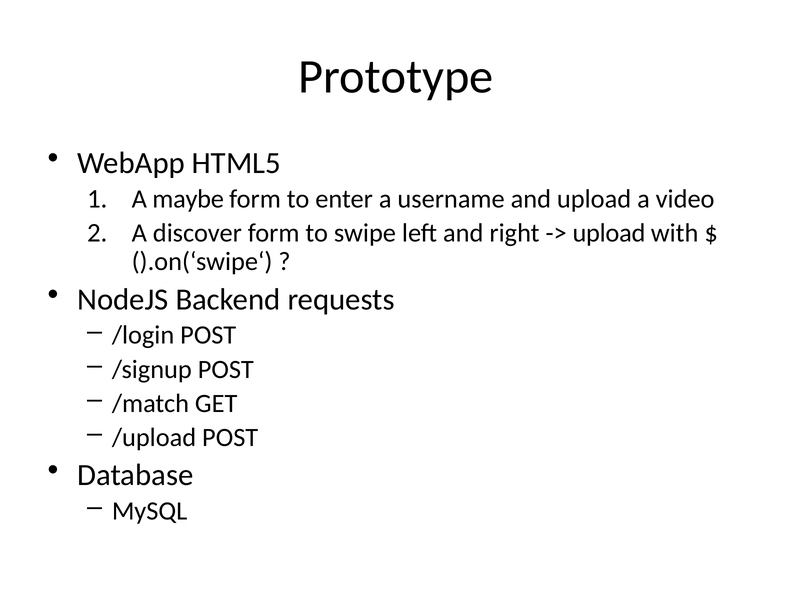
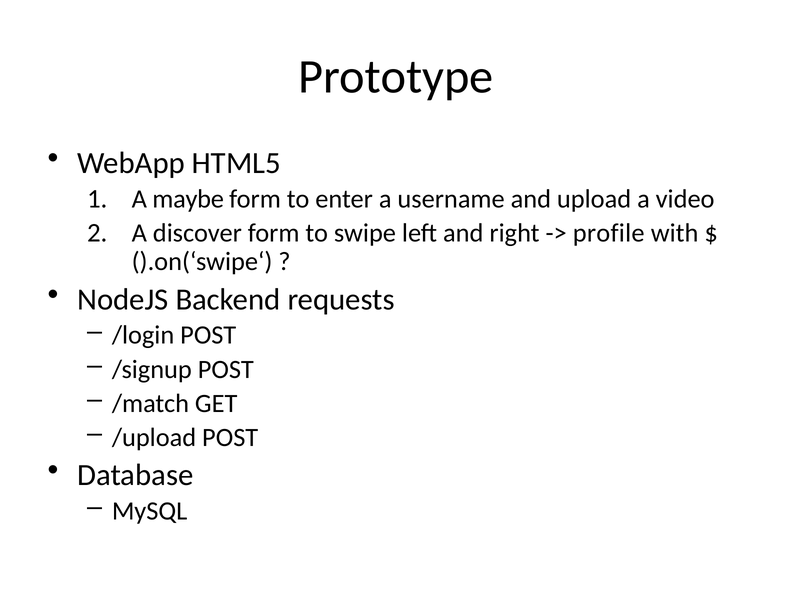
upload at (609, 233): upload -> profile
